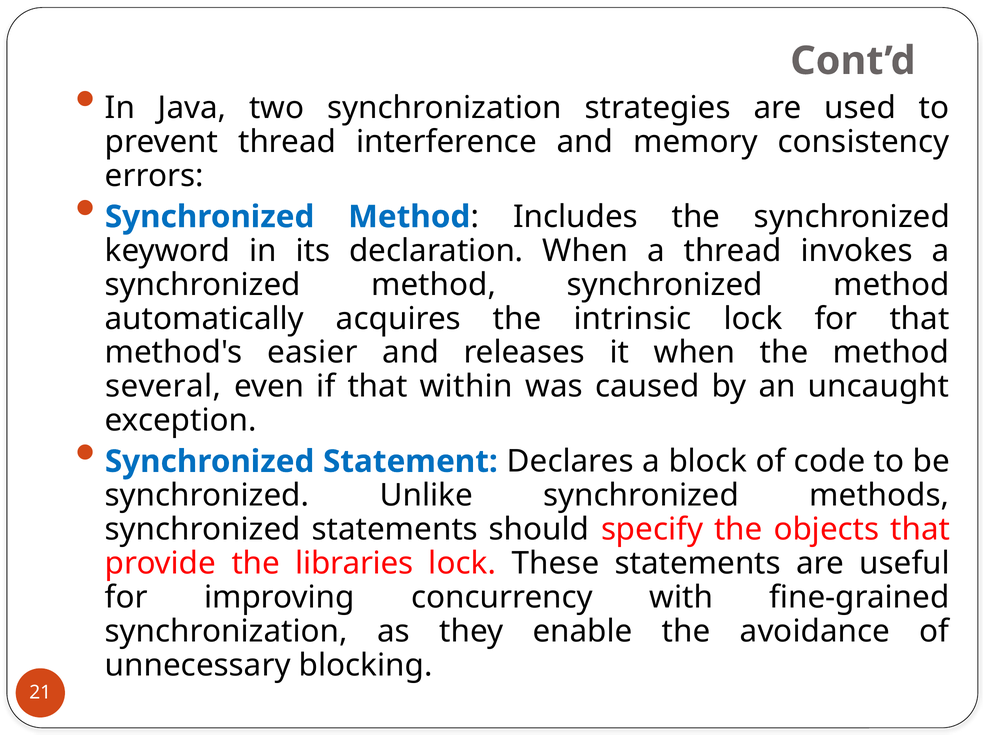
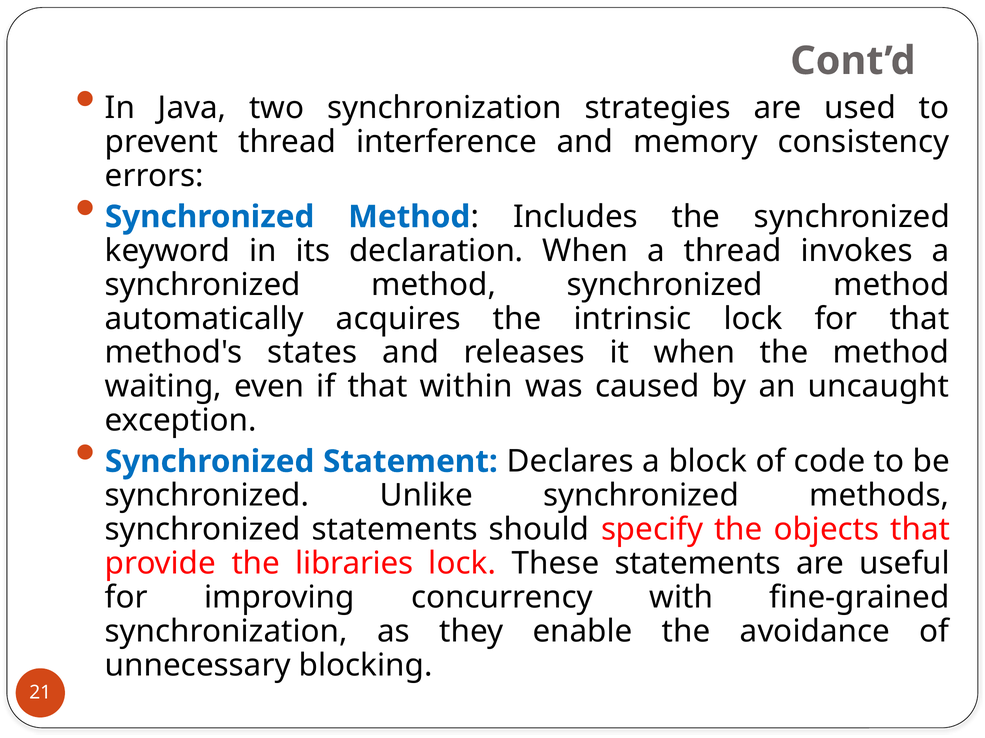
easier: easier -> states
several: several -> waiting
